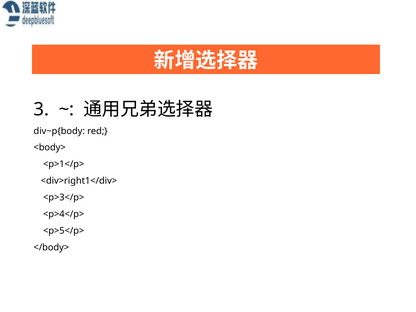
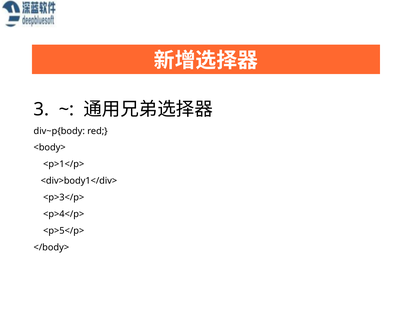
<div>right1</div>: <div>right1</div> -> <div>body1</div>
